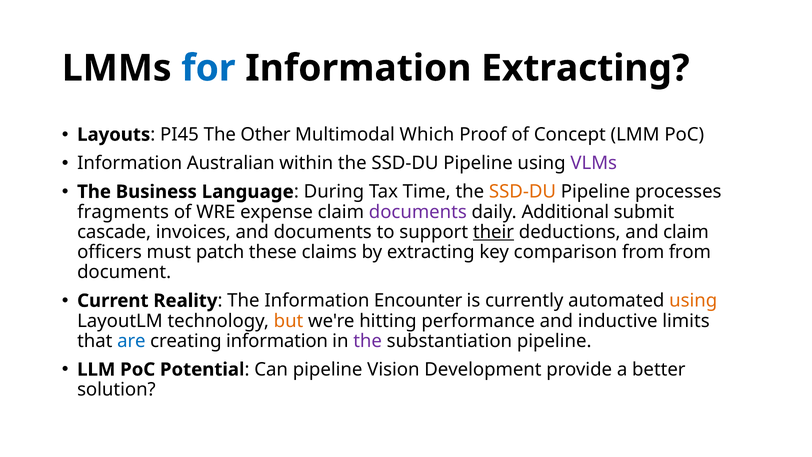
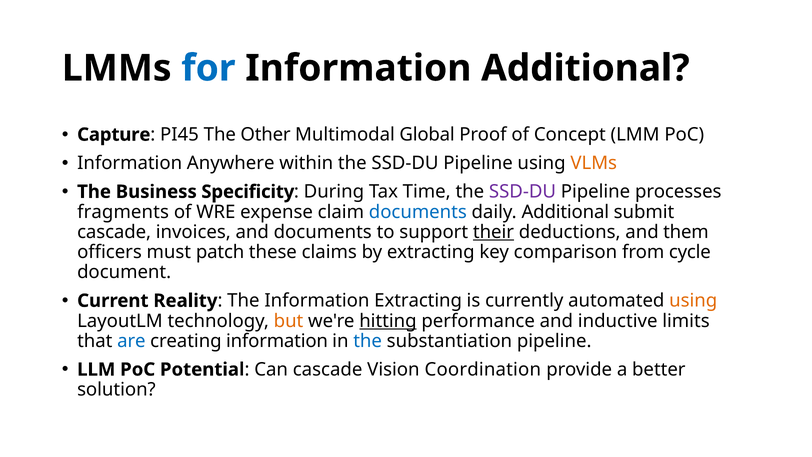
Information Extracting: Extracting -> Additional
Layouts: Layouts -> Capture
Which: Which -> Global
Australian: Australian -> Anywhere
VLMs colour: purple -> orange
Language: Language -> Specificity
SSD-DU at (523, 192) colour: orange -> purple
documents at (418, 212) colour: purple -> blue
and claim: claim -> them
from from: from -> cycle
Information Encounter: Encounter -> Extracting
hitting underline: none -> present
the at (368, 341) colour: purple -> blue
Can pipeline: pipeline -> cascade
Development: Development -> Coordination
